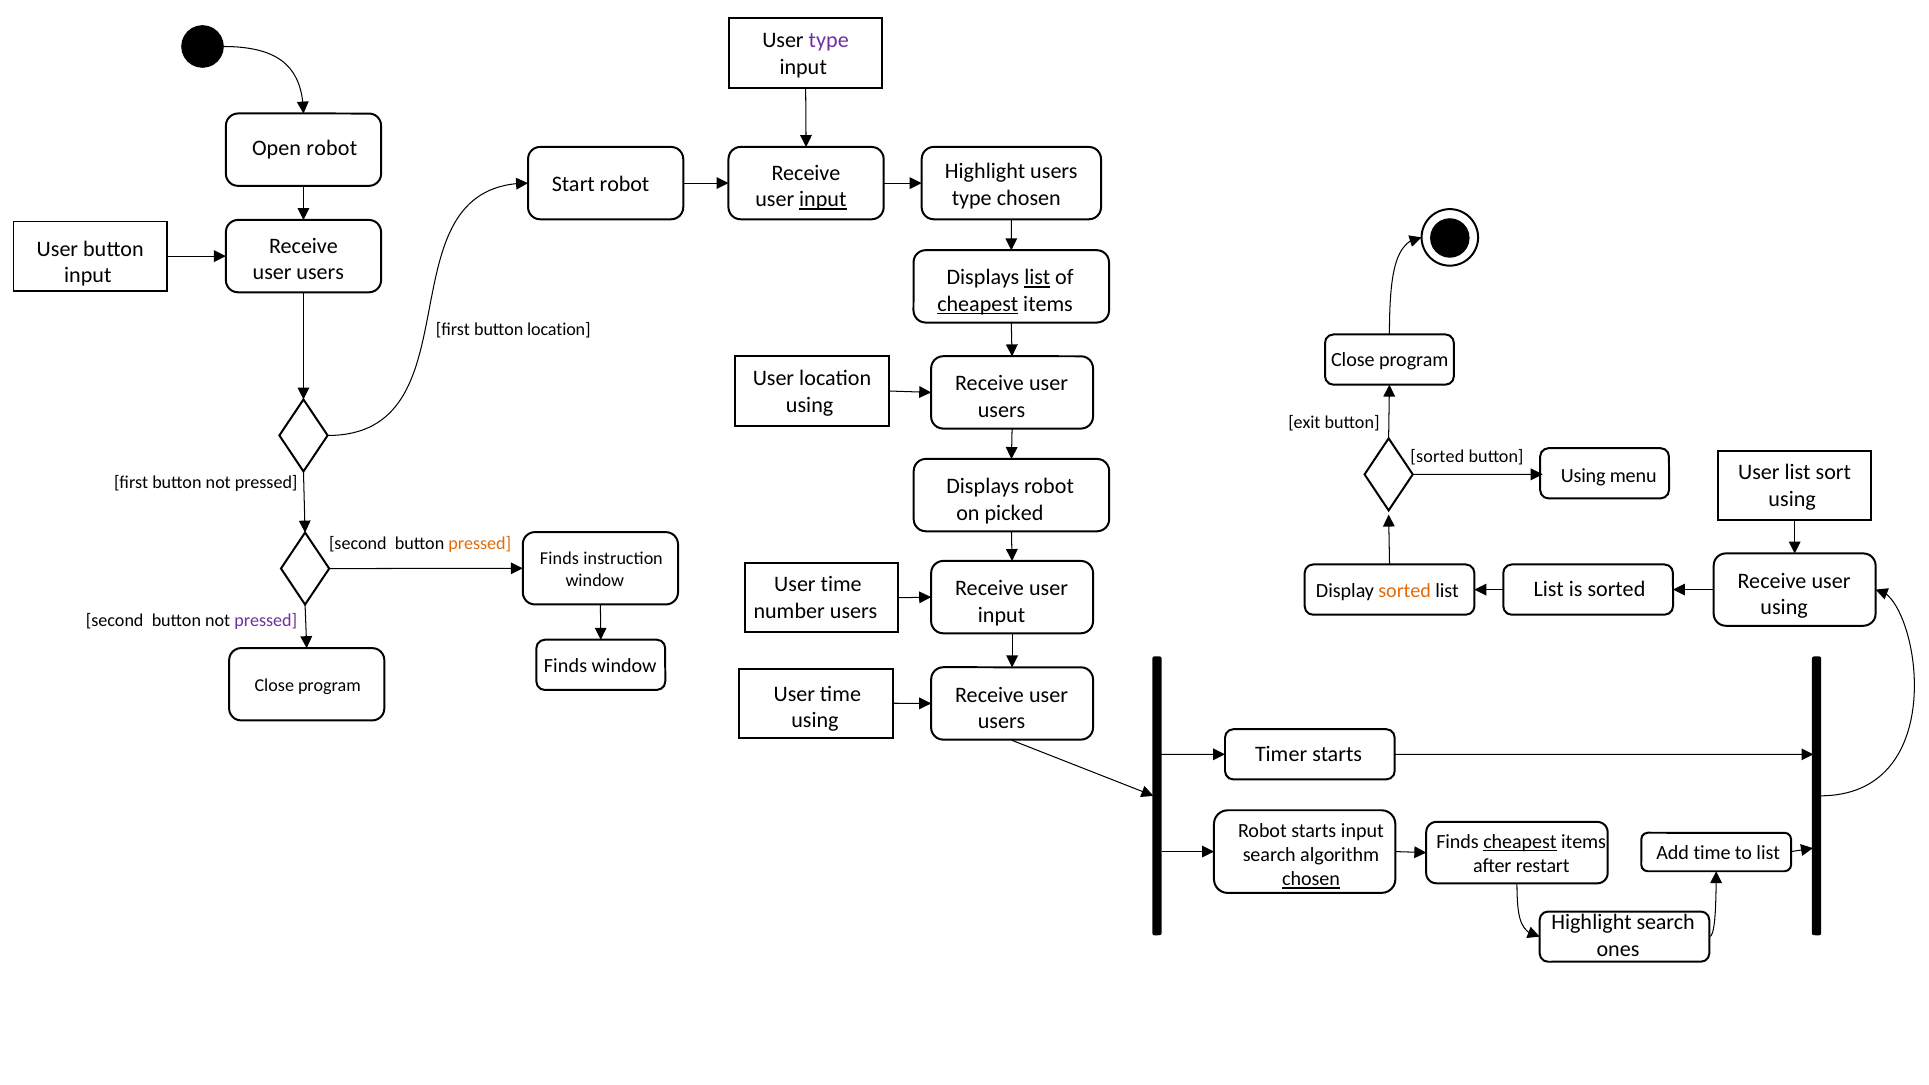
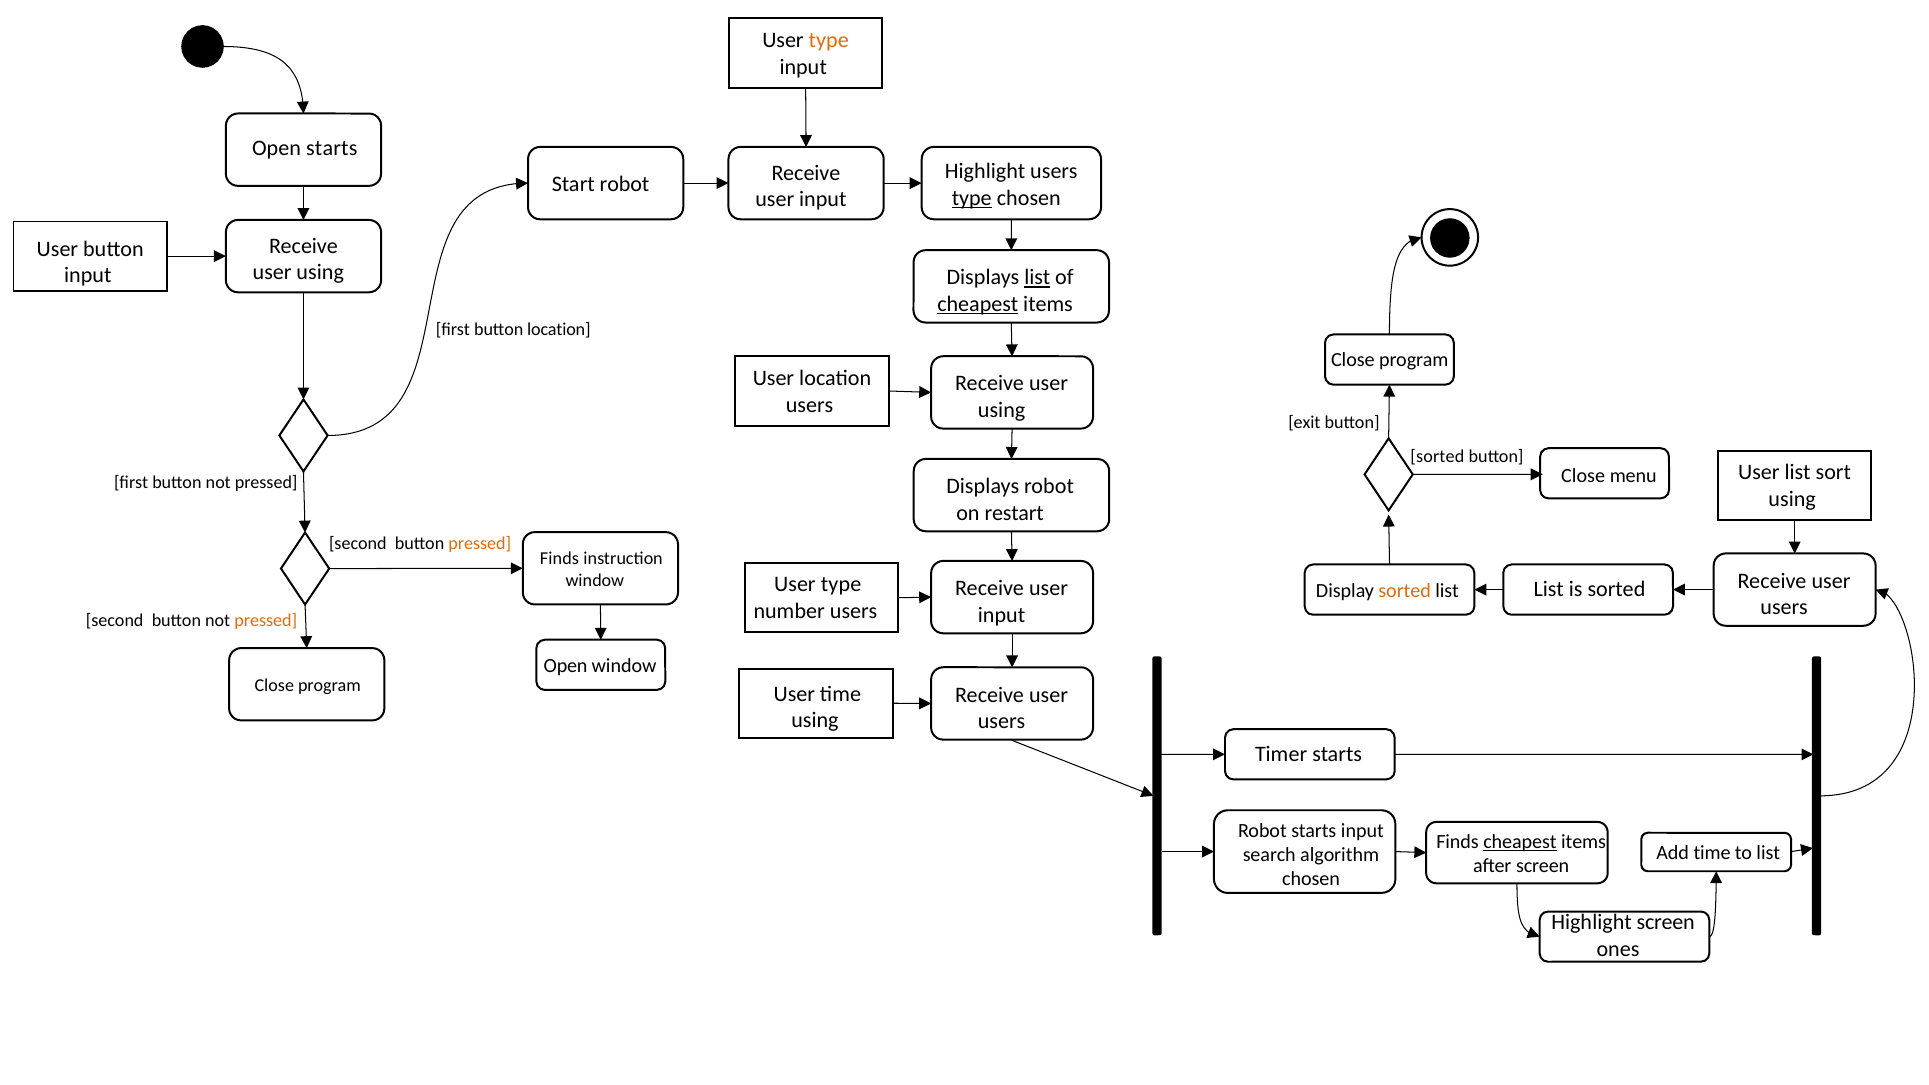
type at (829, 40) colour: purple -> orange
Open robot: robot -> starts
type at (972, 198) underline: none -> present
input at (823, 200) underline: present -> none
users at (320, 273): users -> using
using at (810, 405): using -> users
users at (1002, 410): users -> using
Using at (1583, 476): Using -> Close
picked: picked -> restart
time at (841, 584): time -> type
using at (1784, 608): using -> users
pressed at (266, 621) colour: purple -> orange
Finds at (565, 666): Finds -> Open
after restart: restart -> screen
chosen at (1311, 879) underline: present -> none
Highlight search: search -> screen
